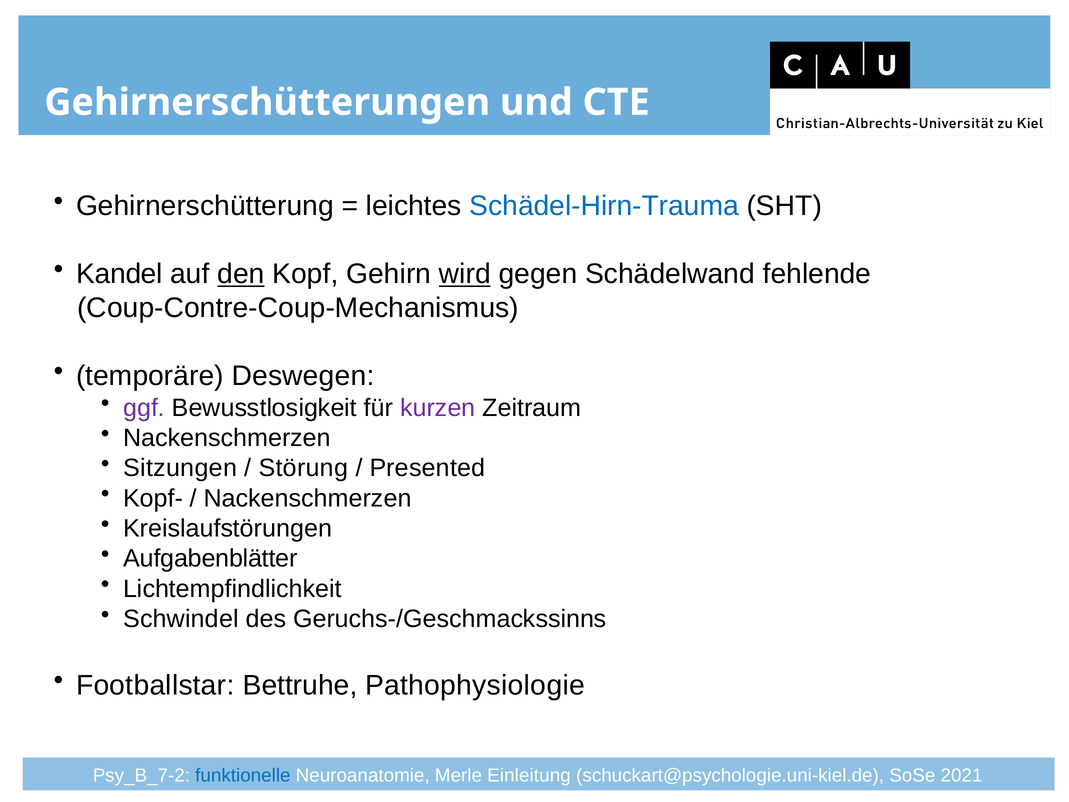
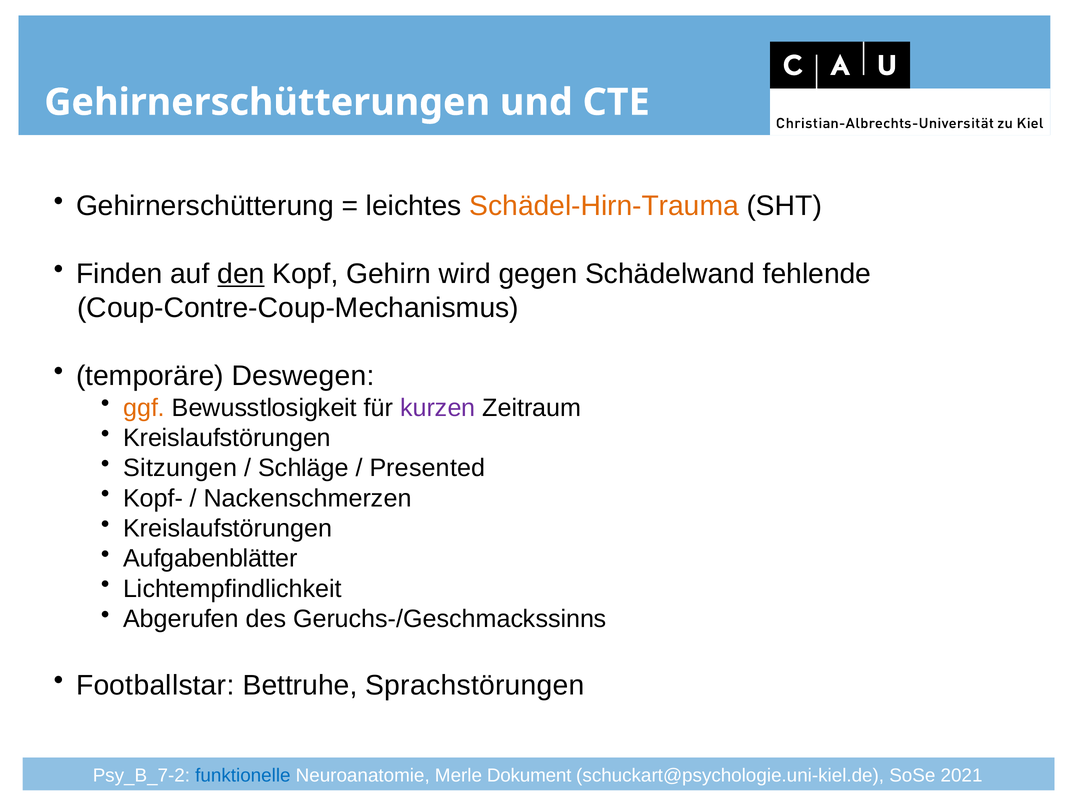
Schädel-Hirn-Trauma colour: blue -> orange
Kandel: Kandel -> Finden
wird underline: present -> none
ggf colour: purple -> orange
Nackenschmerzen at (227, 438): Nackenschmerzen -> Kreislaufstörungen
Störung: Störung -> Schläge
Schwindel: Schwindel -> Abgerufen
Pathophysiologie: Pathophysiologie -> Sprachstörungen
Einleitung: Einleitung -> Dokument
